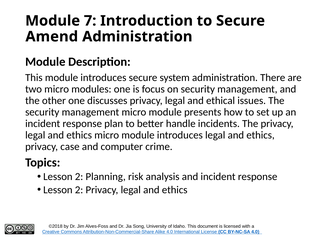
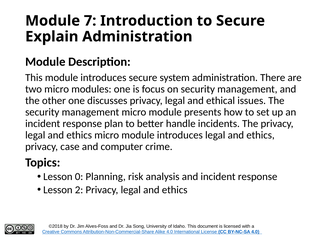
Amend: Amend -> Explain
2 at (79, 177): 2 -> 0
